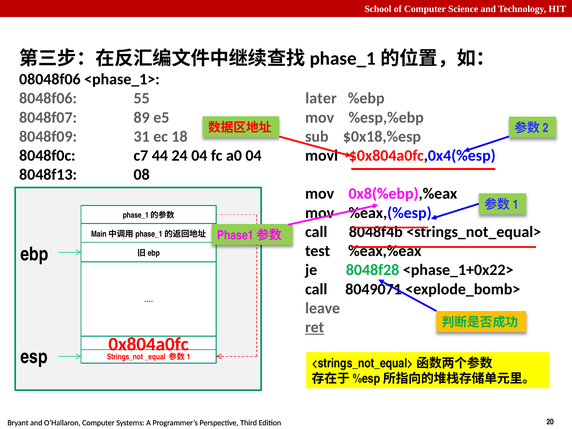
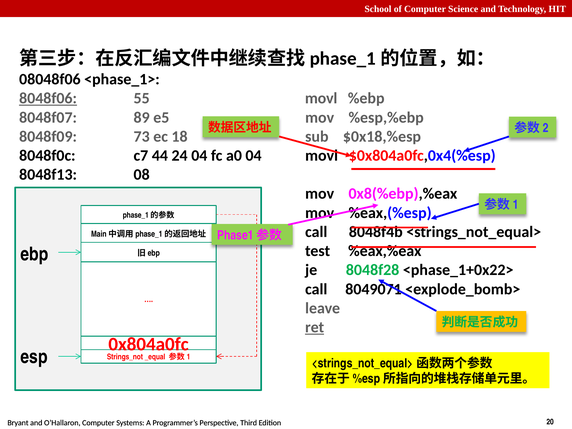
8048f06 underline: none -> present
55 later: later -> movl
31: 31 -> 73
